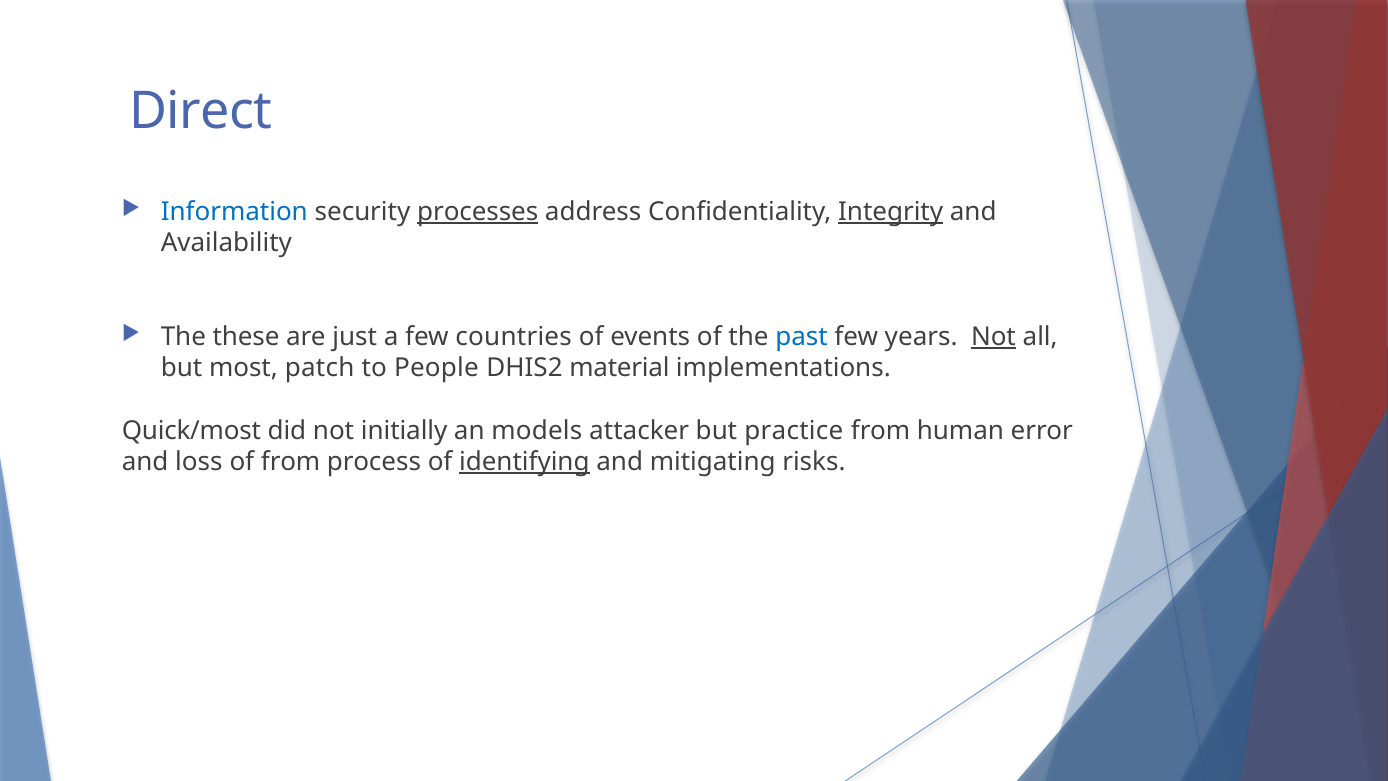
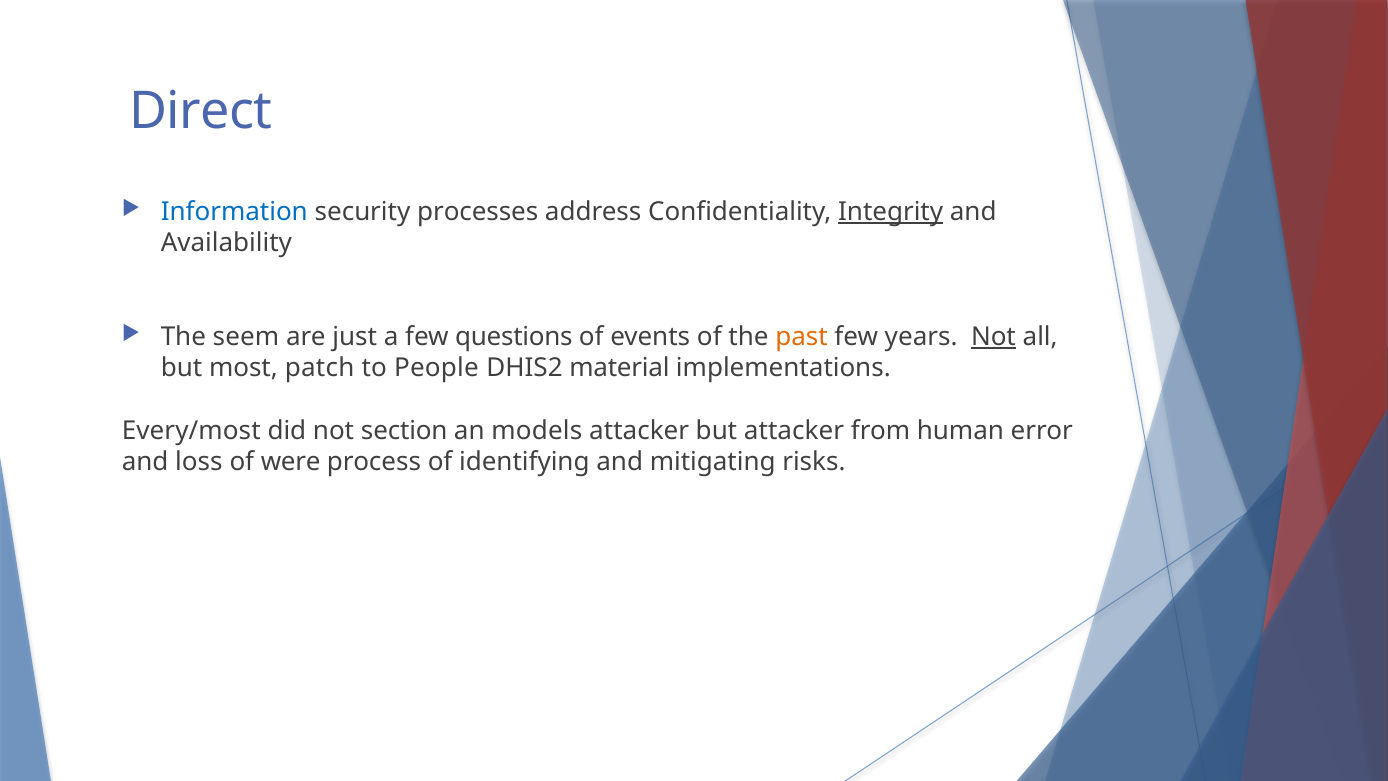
processes underline: present -> none
these: these -> seem
countries: countries -> questions
past colour: blue -> orange
Quick/most: Quick/most -> Every/most
initially: initially -> section
but practice: practice -> attacker
of from: from -> were
identifying underline: present -> none
